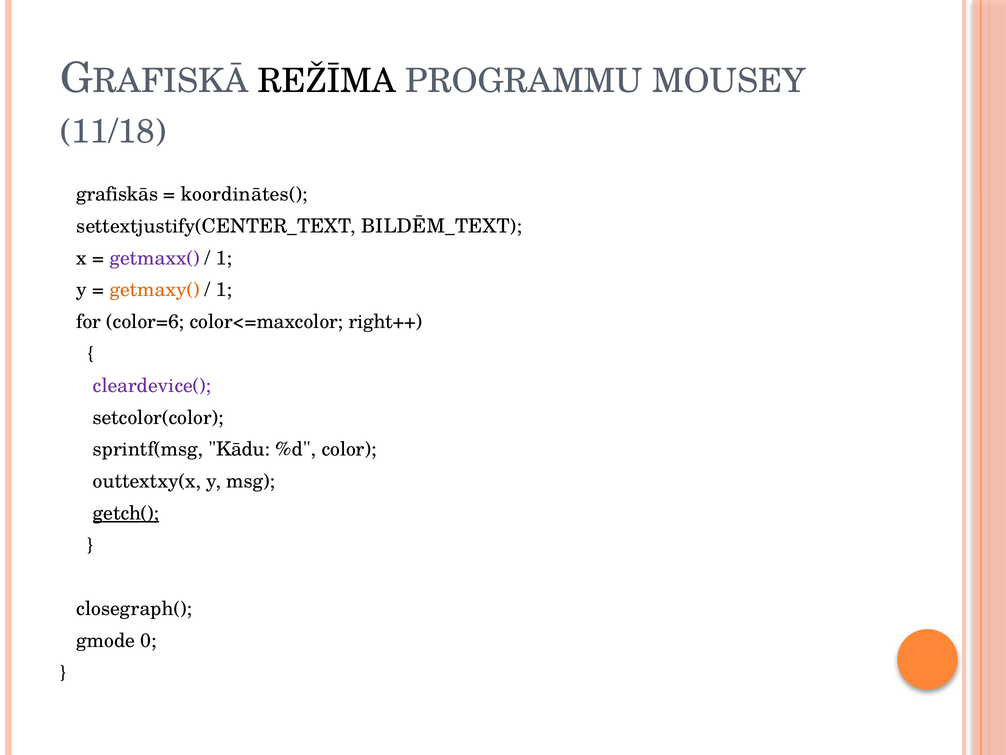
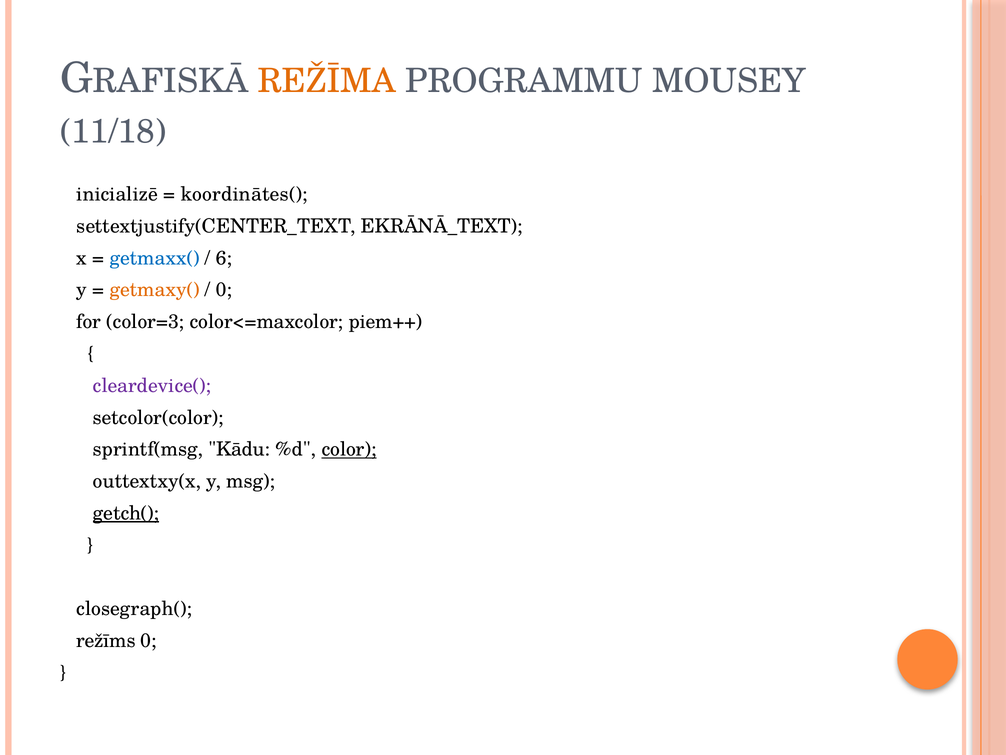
REŽĪMA colour: black -> orange
grafiskās: grafiskās -> inicializē
BILDĒM_TEXT: BILDĒM_TEXT -> EKRĀNĀ_TEXT
getmaxx( colour: purple -> blue
1 at (224, 258): 1 -> 6
1 at (224, 290): 1 -> 0
color=6: color=6 -> color=3
right++: right++ -> piem++
color underline: none -> present
gmode: gmode -> režīms
